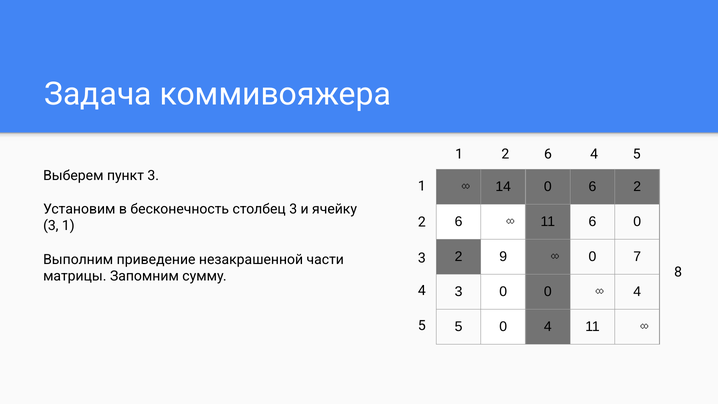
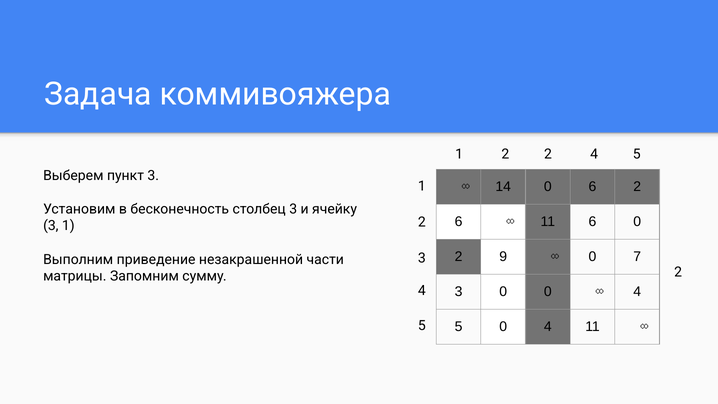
1 2 6: 6 -> 2
сумму 8: 8 -> 2
